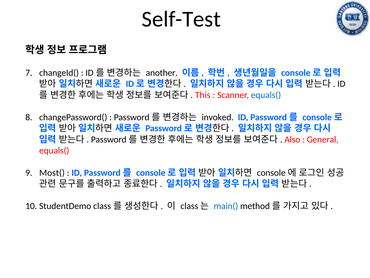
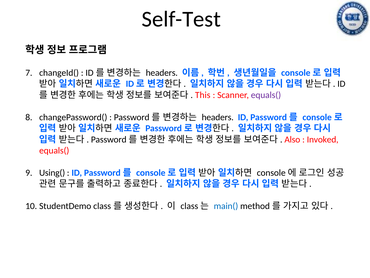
another at (162, 73): another -> headers
equals( at (266, 95) colour: blue -> purple
invoked at (218, 117): invoked -> headers
General: General -> Invoked
Most(: Most( -> Using(
